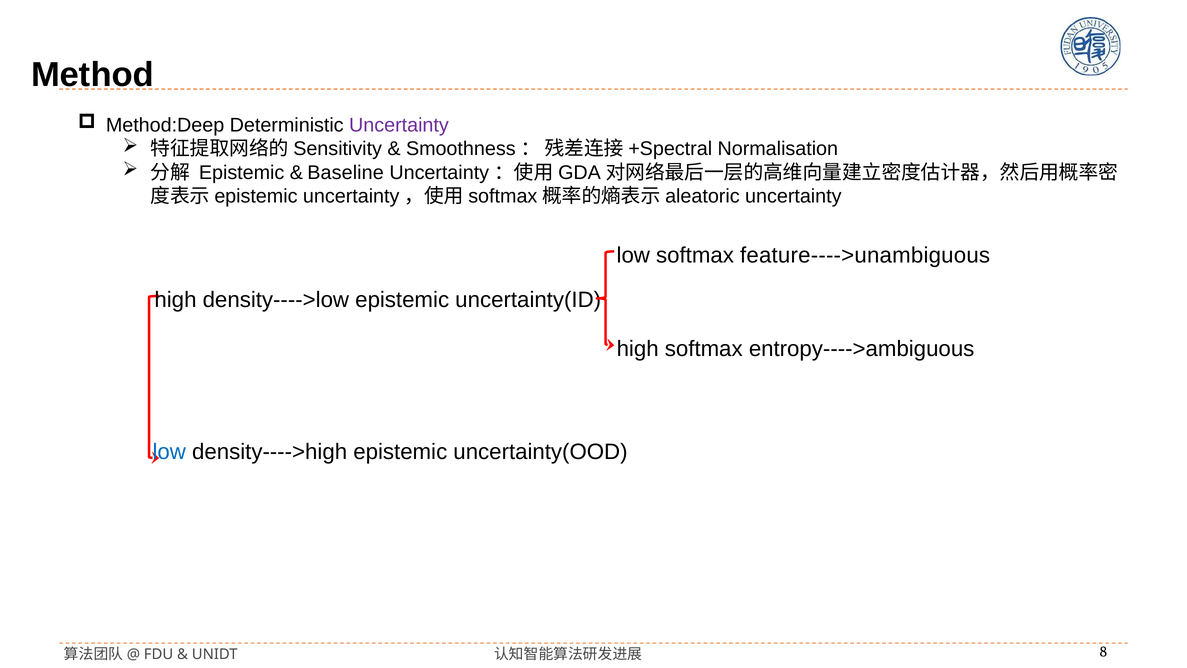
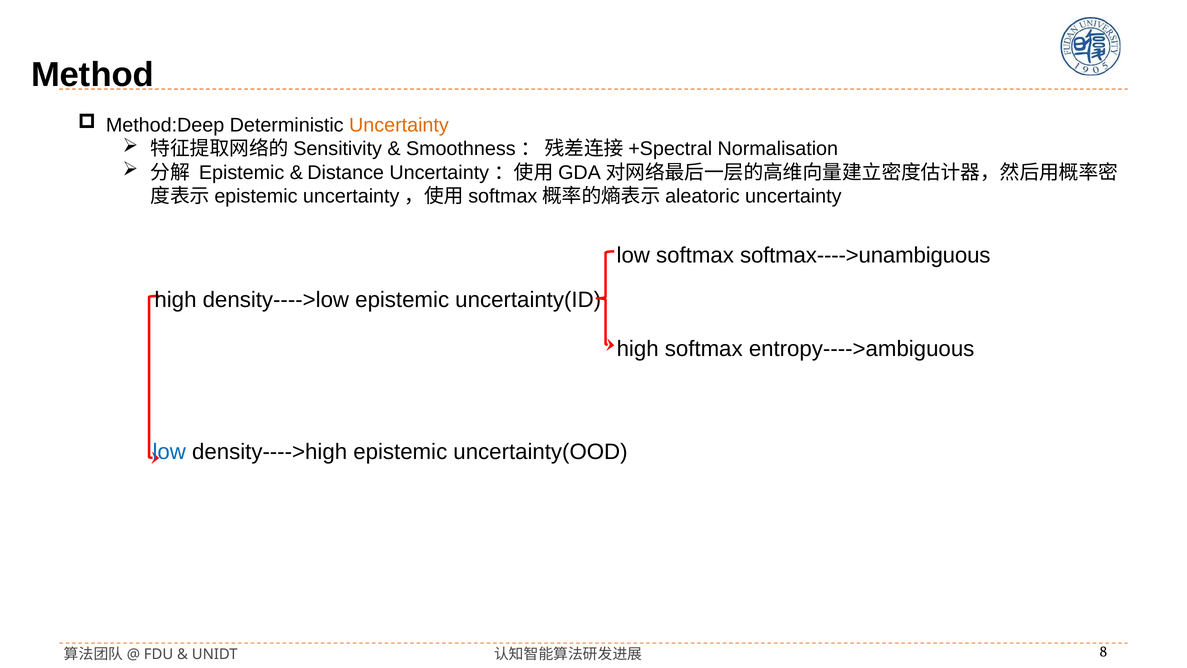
Uncertainty at (399, 125) colour: purple -> orange
Baseline: Baseline -> Distance
feature---->unambiguous: feature---->unambiguous -> softmax---->unambiguous
